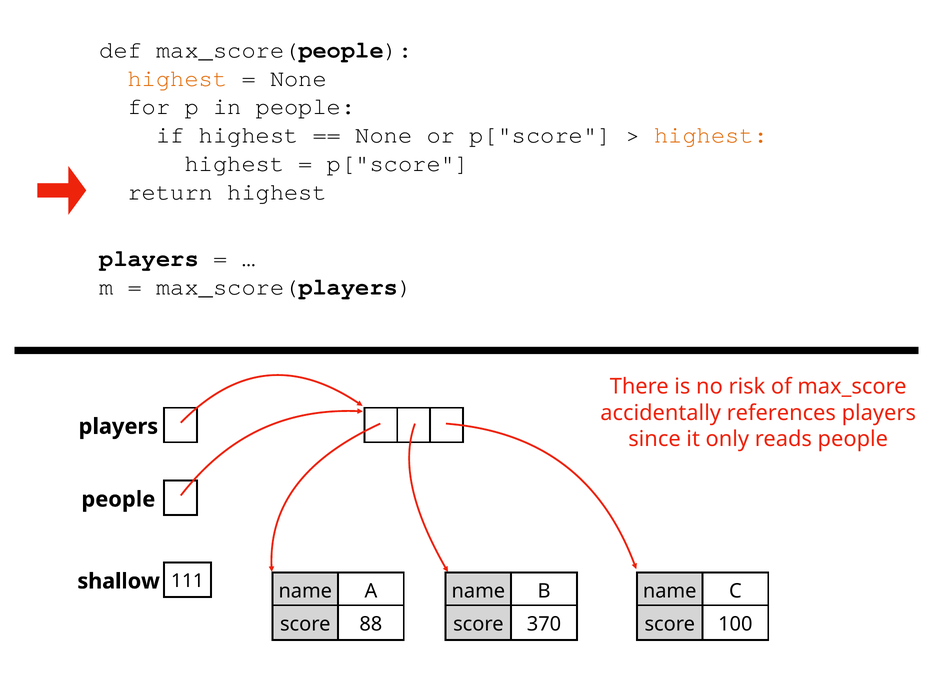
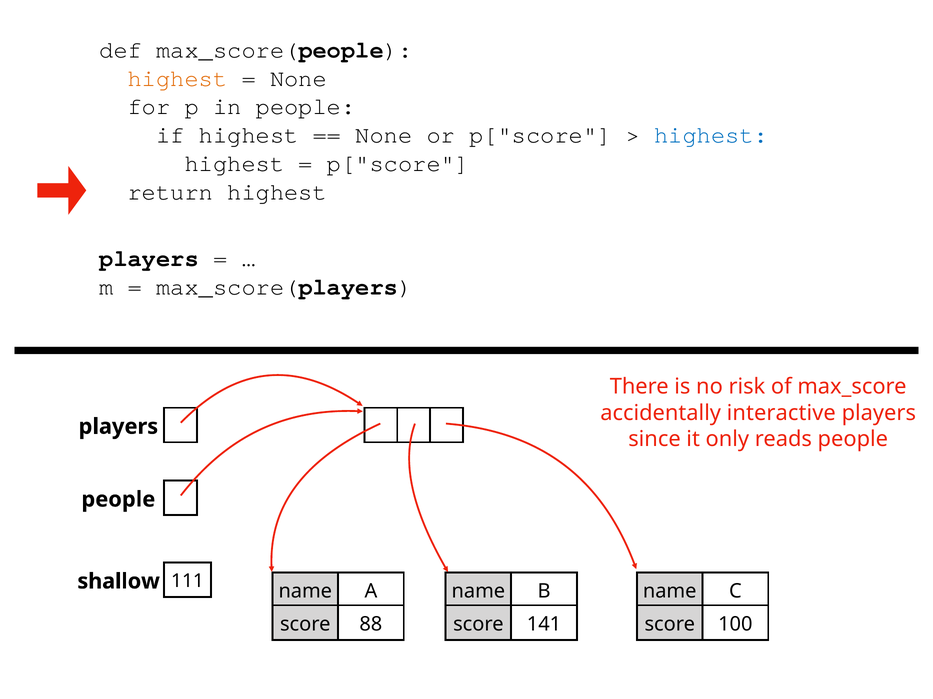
highest at (711, 135) colour: orange -> blue
references: references -> interactive
370: 370 -> 141
